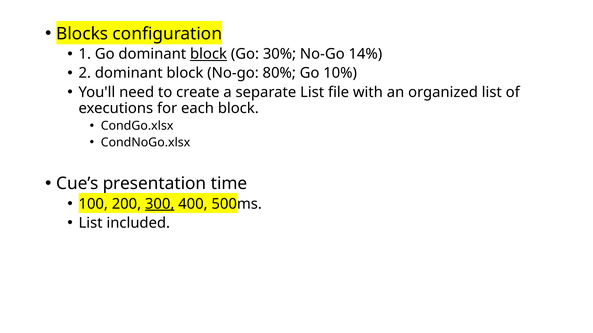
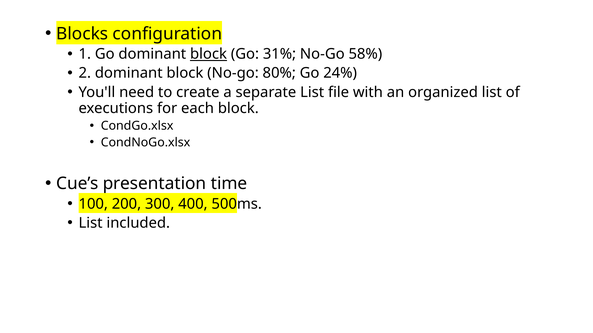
30%: 30% -> 31%
14%: 14% -> 58%
10%: 10% -> 24%
300 underline: present -> none
